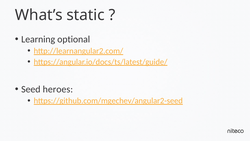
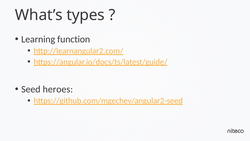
static: static -> types
optional: optional -> function
